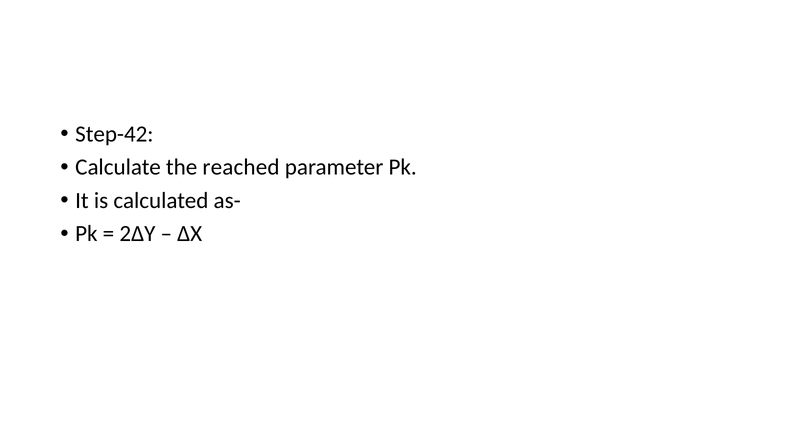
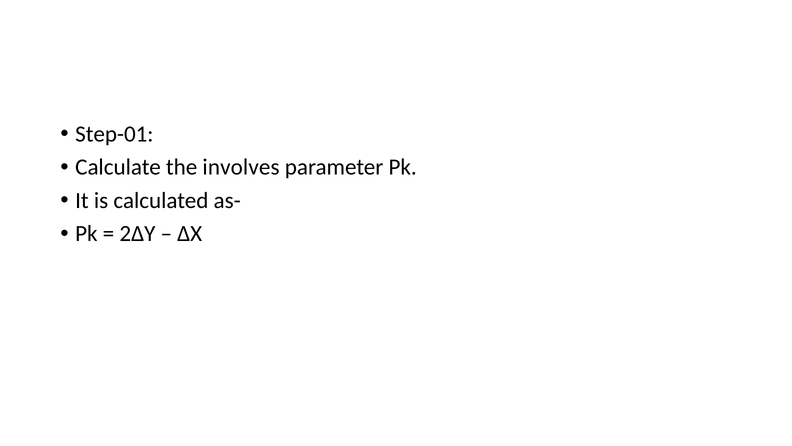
Step-42: Step-42 -> Step-01
reached: reached -> involves
